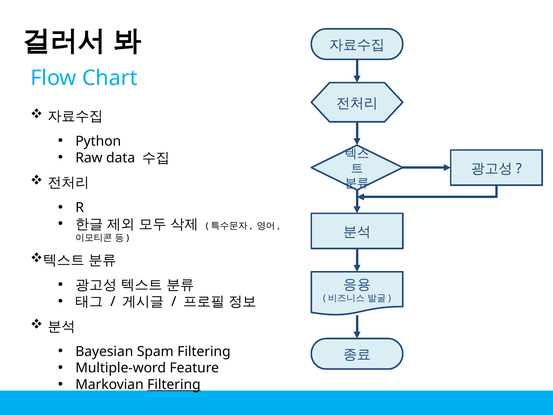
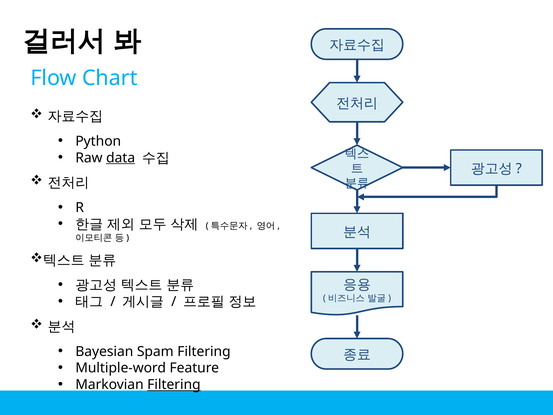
data underline: none -> present
